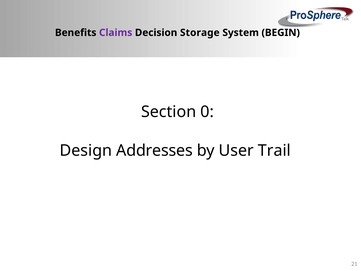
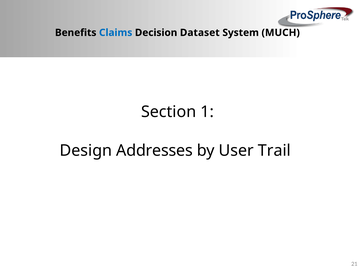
Claims colour: purple -> blue
Storage: Storage -> Dataset
BEGIN: BEGIN -> MUCH
0: 0 -> 1
